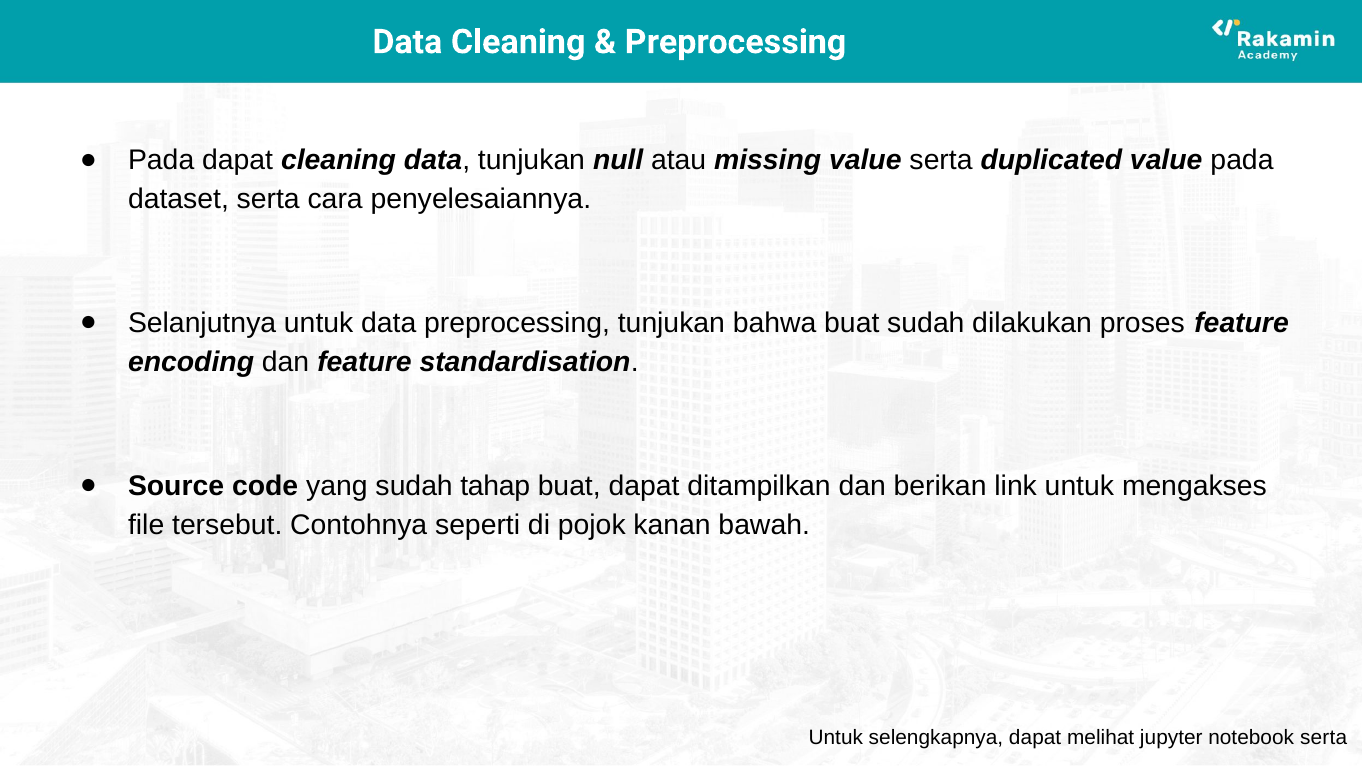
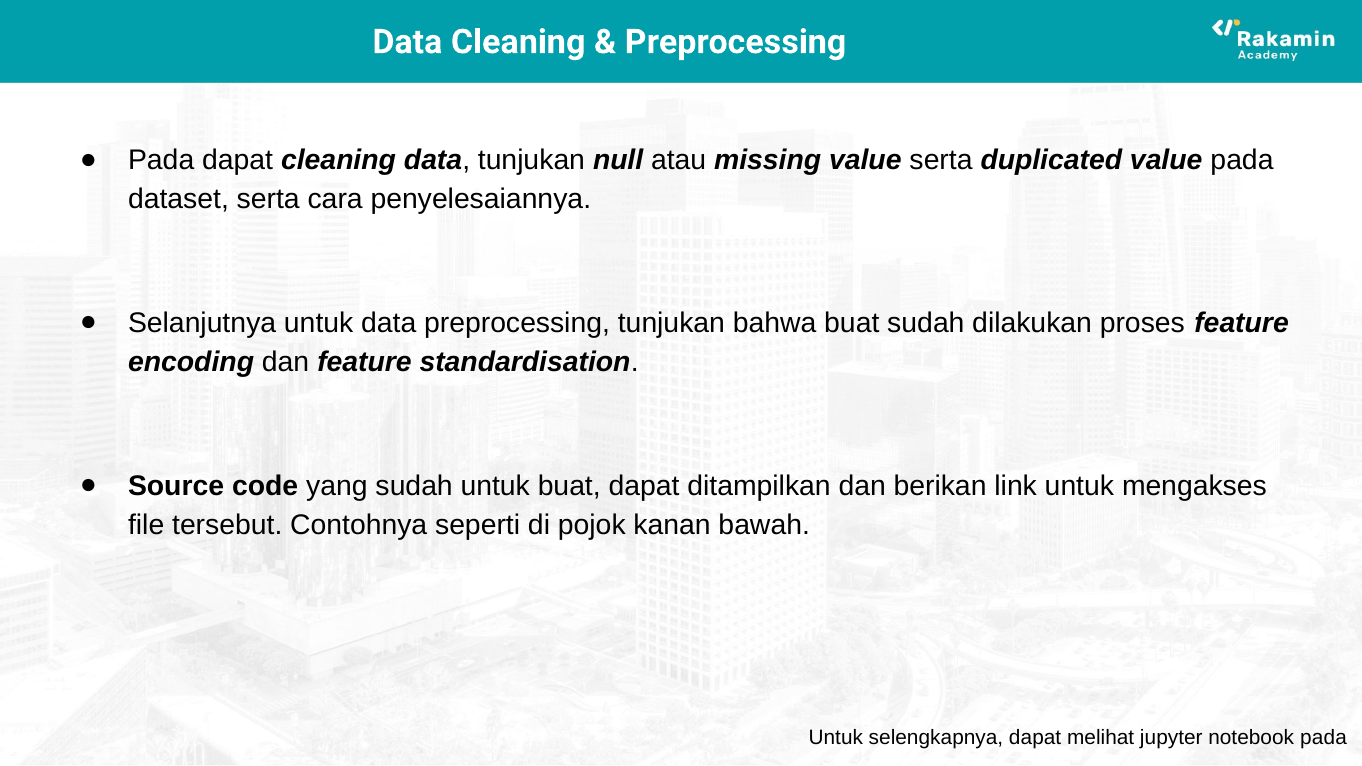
sudah tahap: tahap -> untuk
notebook serta: serta -> pada
